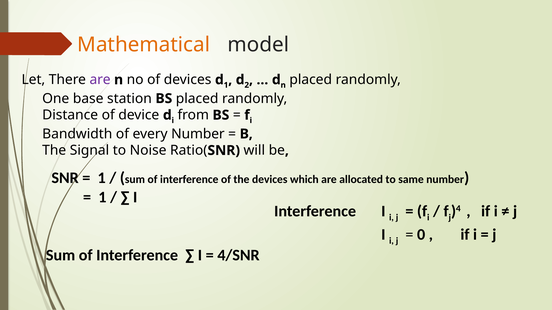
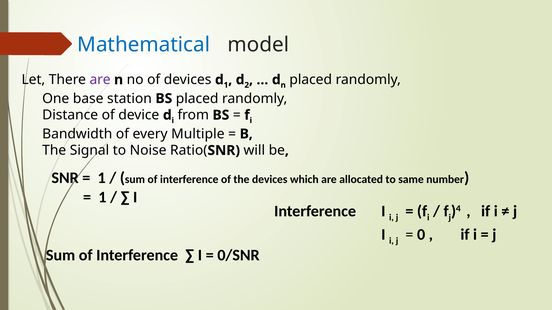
Mathematical colour: orange -> blue
every Number: Number -> Multiple
4/SNR: 4/SNR -> 0/SNR
